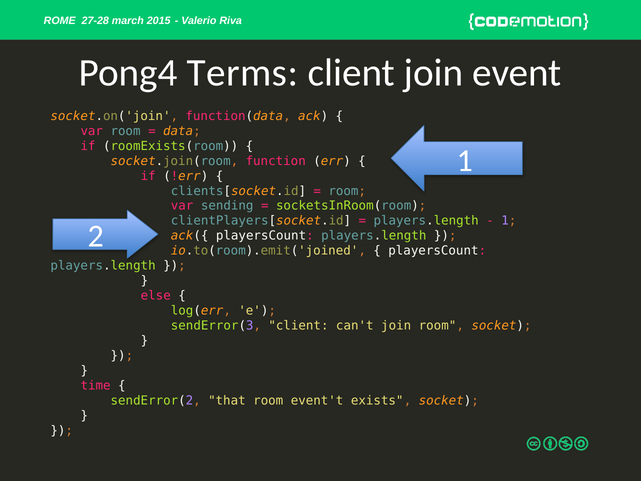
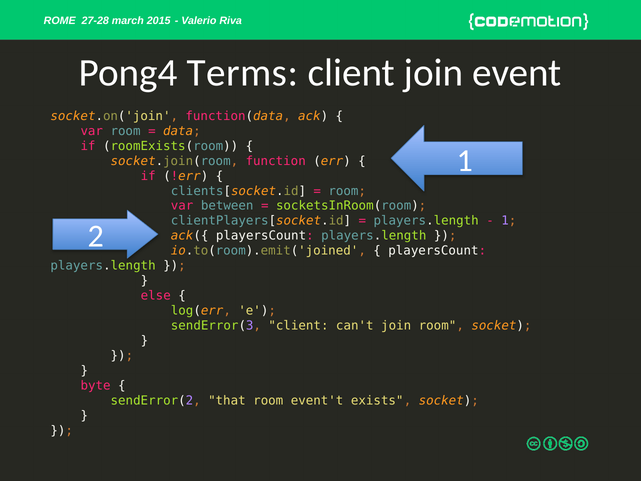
sending: sending -> between
time: time -> byte
